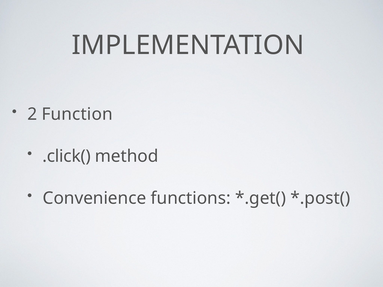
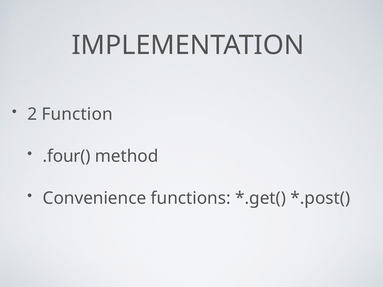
.click(: .click( -> .four(
